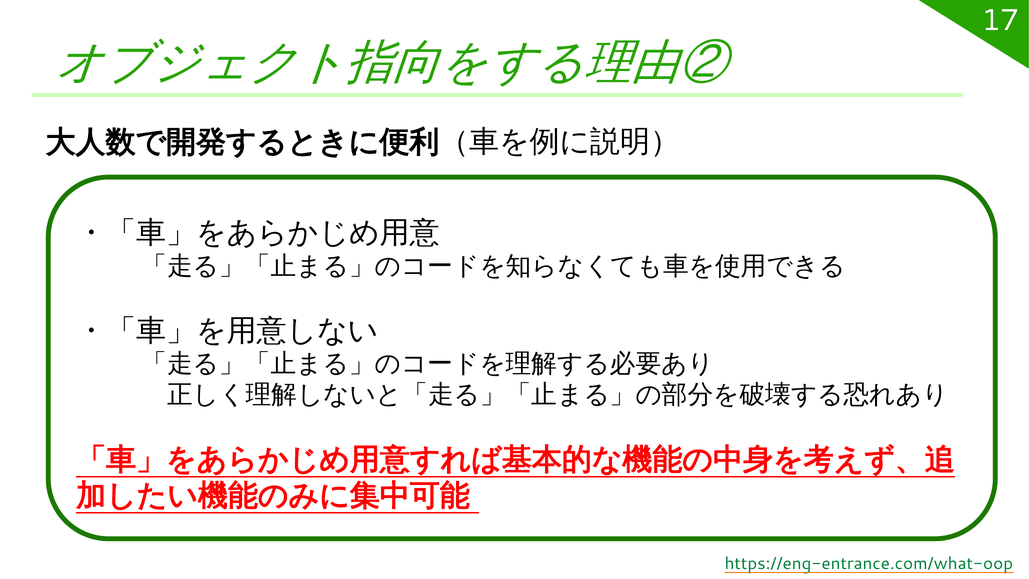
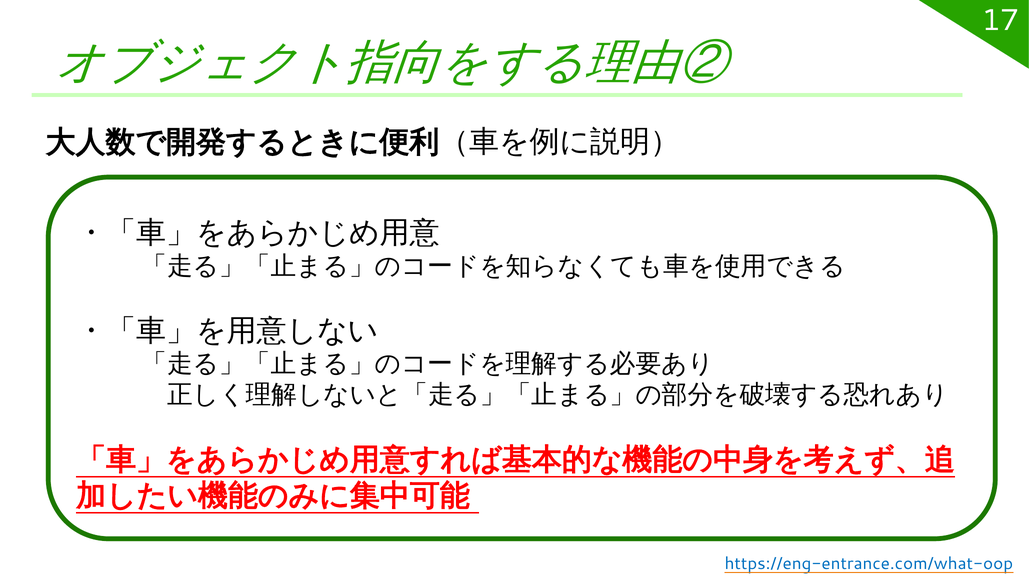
https://eng-entrance.com/what-oop colour: green -> blue
